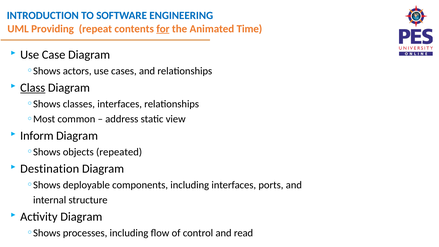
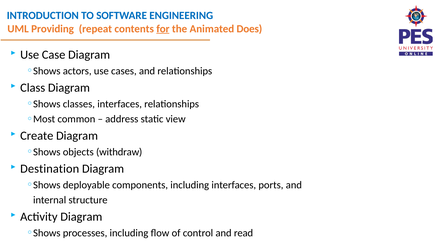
Time: Time -> Does
Class underline: present -> none
Inform: Inform -> Create
repeated: repeated -> withdraw
